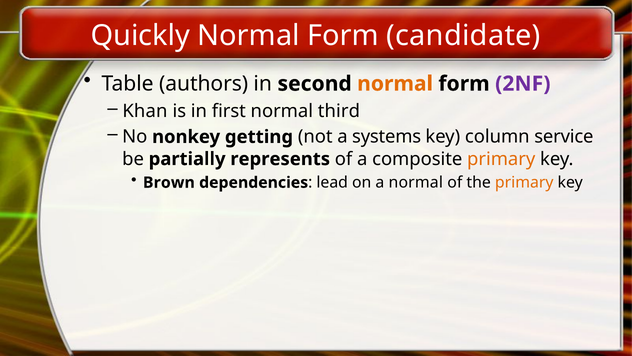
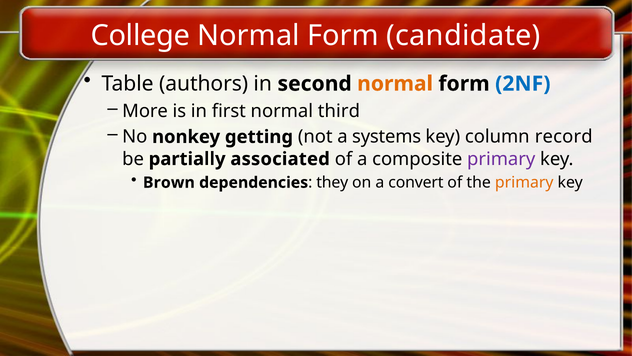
Quickly: Quickly -> College
2NF colour: purple -> blue
Khan: Khan -> More
service: service -> record
represents: represents -> associated
primary at (501, 159) colour: orange -> purple
lead: lead -> they
a normal: normal -> convert
